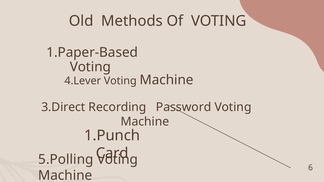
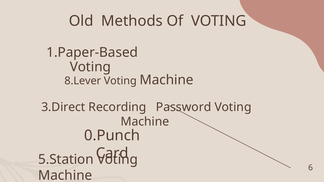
4.Lever: 4.Lever -> 8.Lever
1.Punch: 1.Punch -> 0.Punch
5.Polling: 5.Polling -> 5.Station
